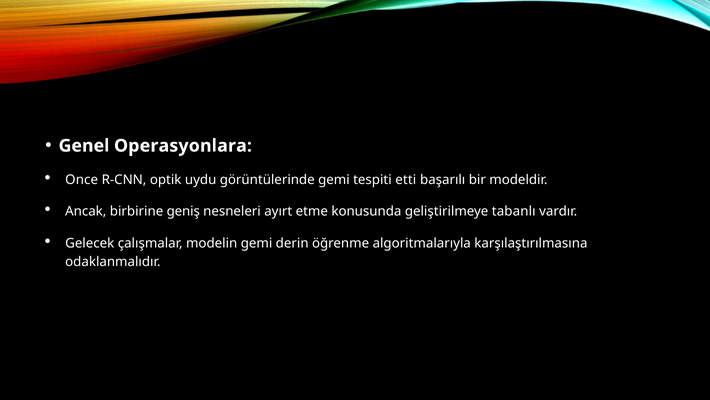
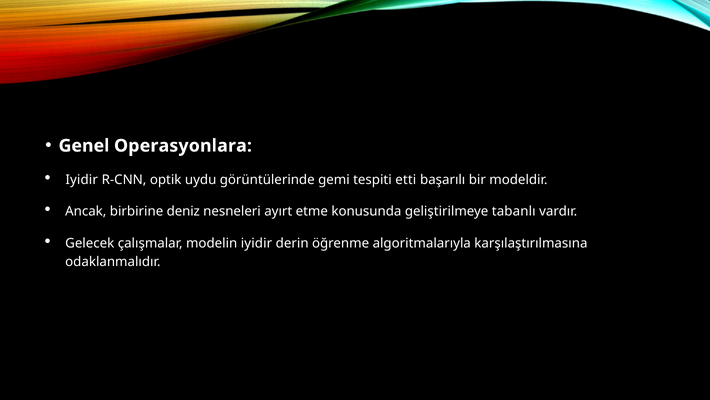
Once at (82, 180): Once -> Iyidir
geniş: geniş -> deniz
modelin gemi: gemi -> iyidir
